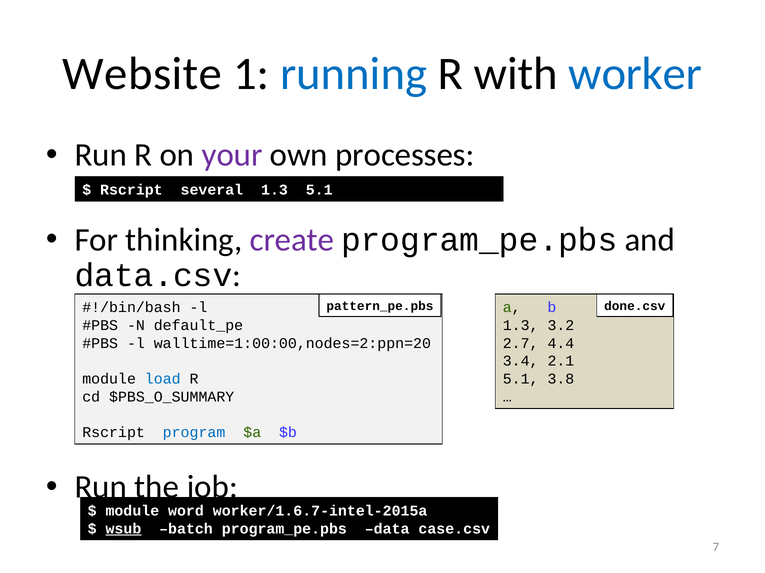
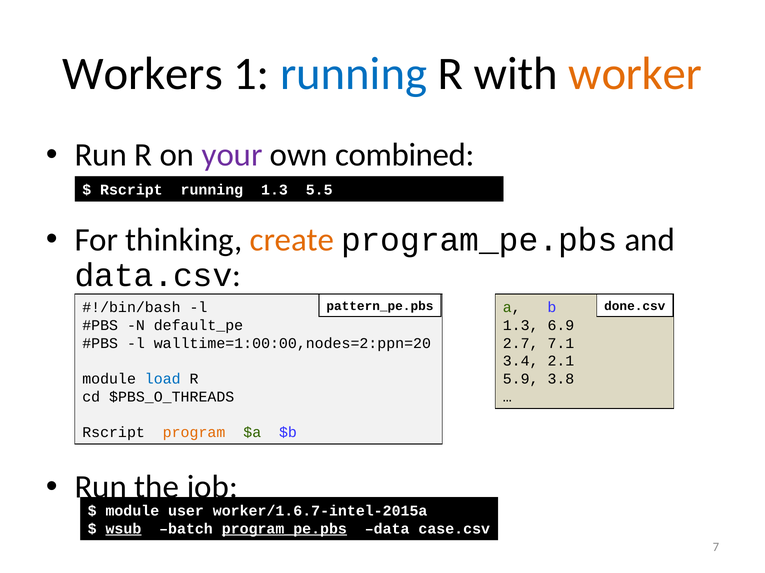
Website: Website -> Workers
worker colour: blue -> orange
processes: processes -> combined
Rscript several: several -> running
1.3 5.1: 5.1 -> 5.5
create colour: purple -> orange
3.2: 3.2 -> 6.9
4.4: 4.4 -> 7.1
5.1 at (521, 379): 5.1 -> 5.9
$PBS_O_SUMMARY: $PBS_O_SUMMARY -> $PBS_O_THREADS
program colour: blue -> orange
word: word -> user
program_pe.pbs at (284, 529) underline: none -> present
